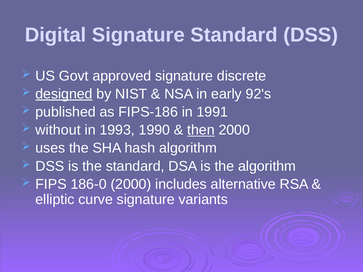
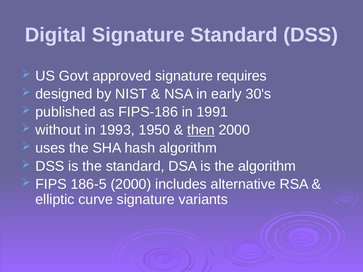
discrete: discrete -> requires
designed underline: present -> none
92's: 92's -> 30's
1990: 1990 -> 1950
186-0: 186-0 -> 186-5
